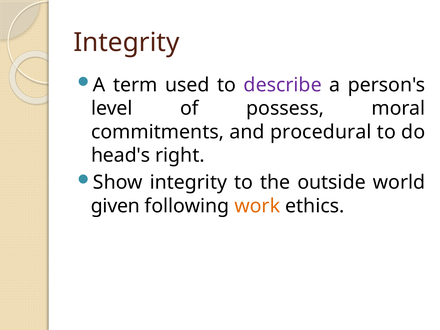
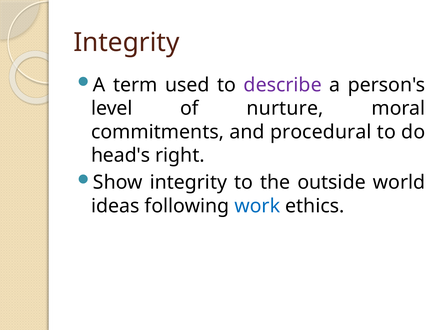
possess: possess -> nurture
given: given -> ideas
work colour: orange -> blue
